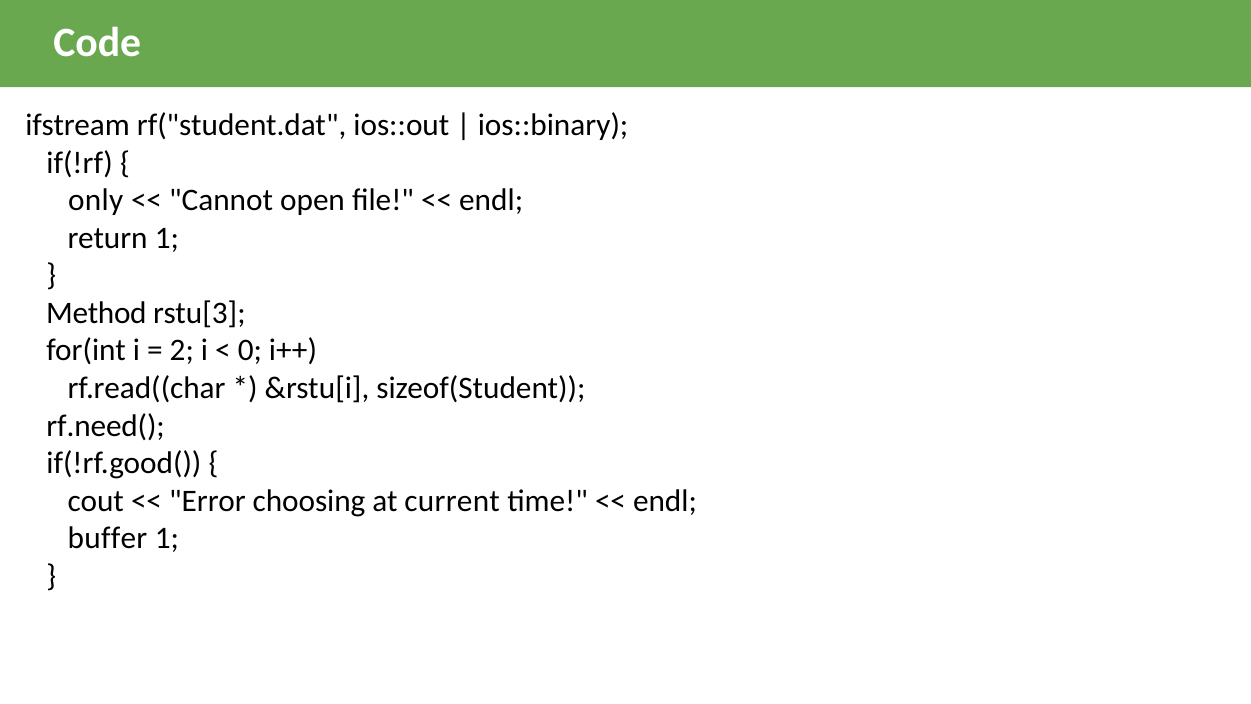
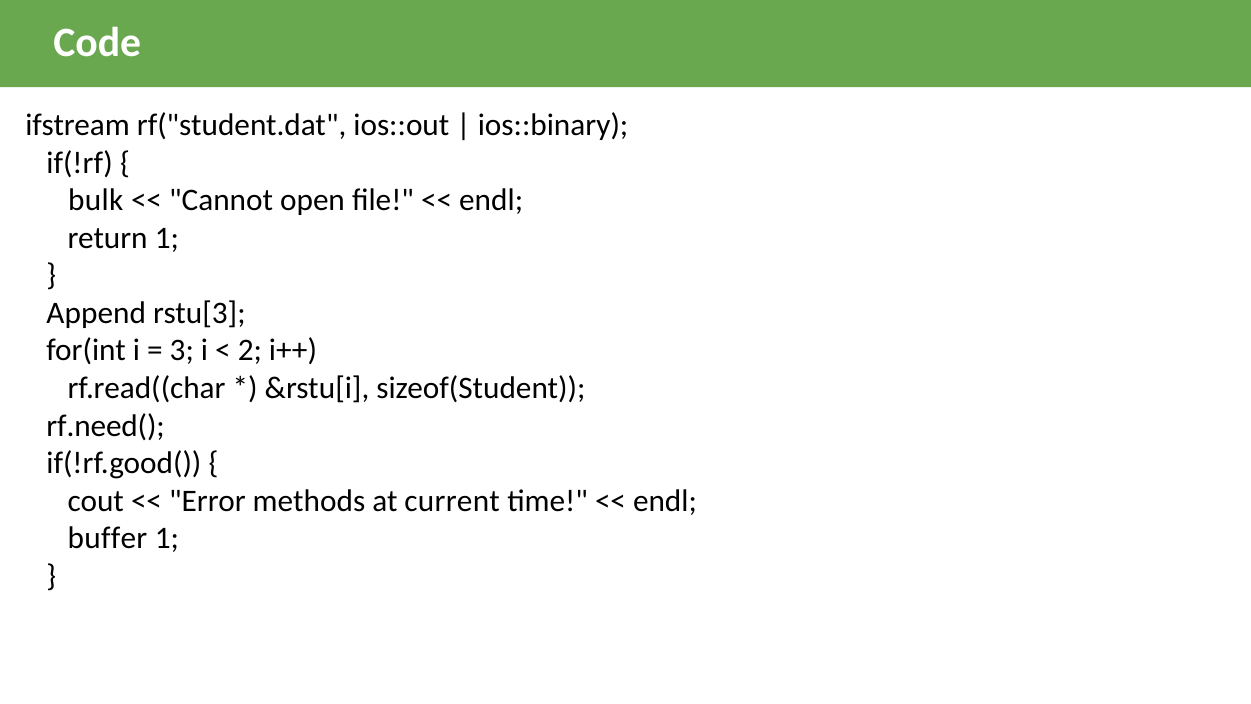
only: only -> bulk
Method: Method -> Append
2: 2 -> 3
0: 0 -> 2
choosing: choosing -> methods
